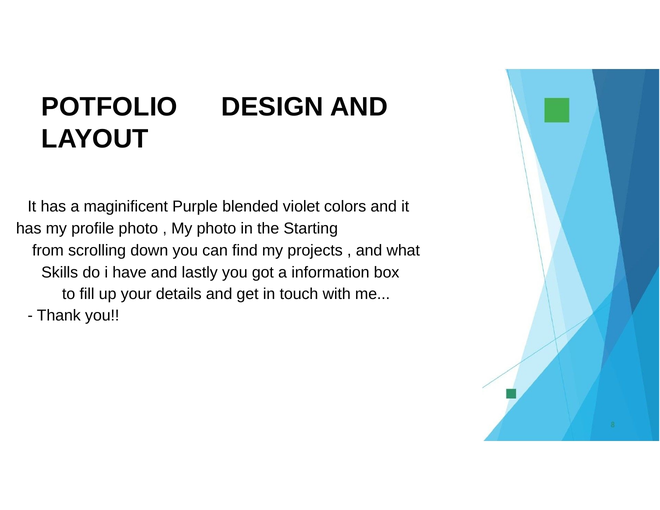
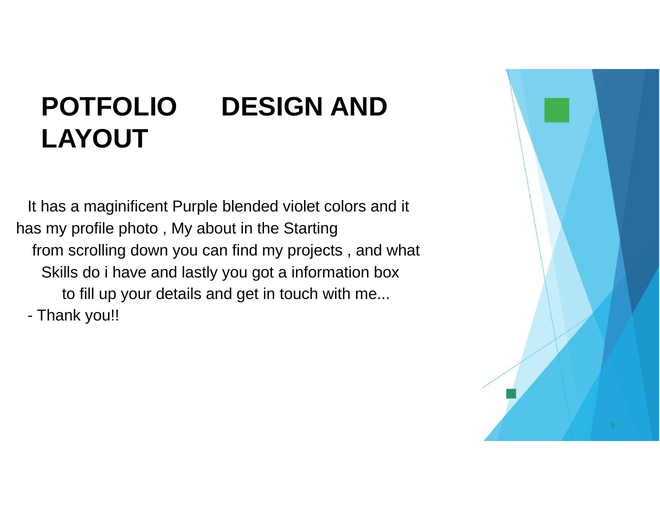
My photo: photo -> about
